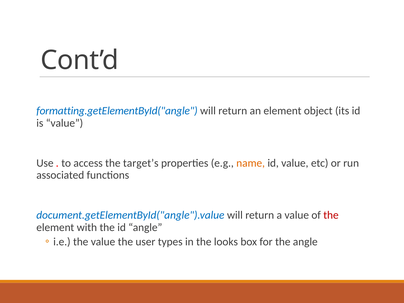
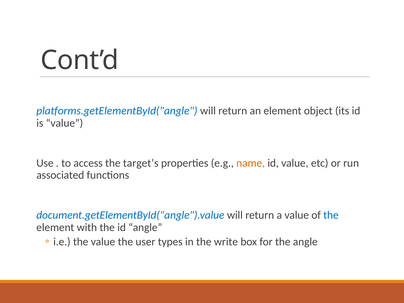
formatting.getElementById("angle: formatting.getElementById("angle -> platforms.getElementById("angle
the at (331, 215) colour: red -> blue
looks: looks -> write
